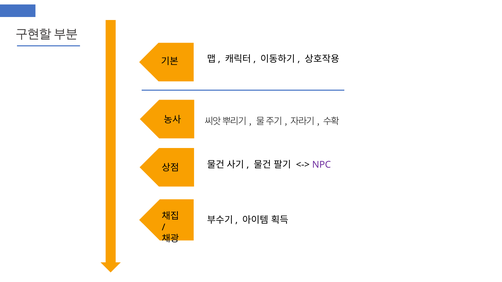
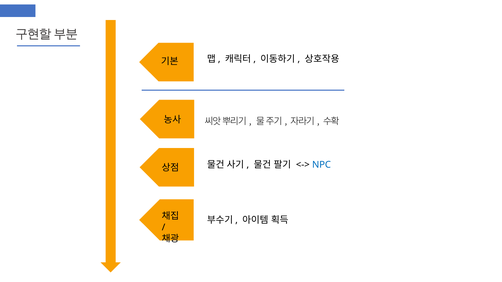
NPC colour: purple -> blue
